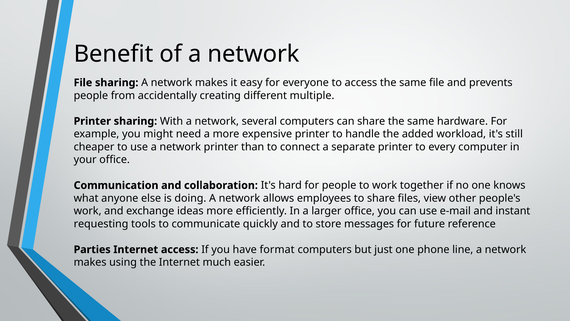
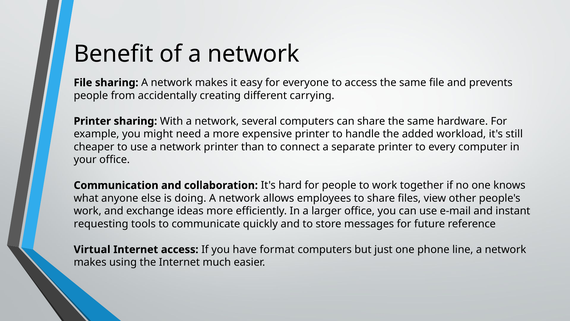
multiple: multiple -> carrying
Parties: Parties -> Virtual
